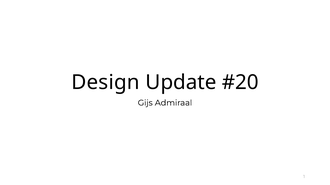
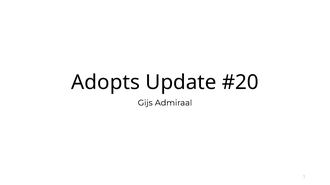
Design: Design -> Adopts
